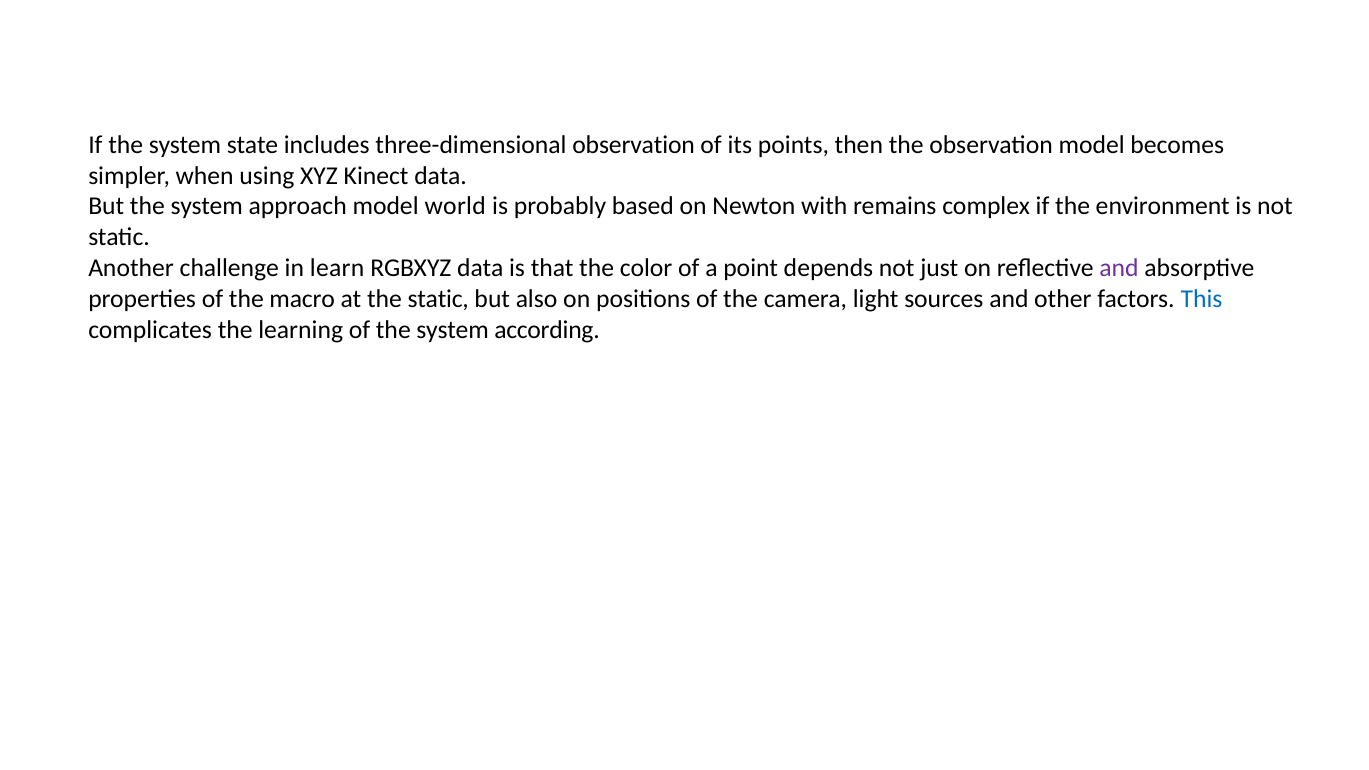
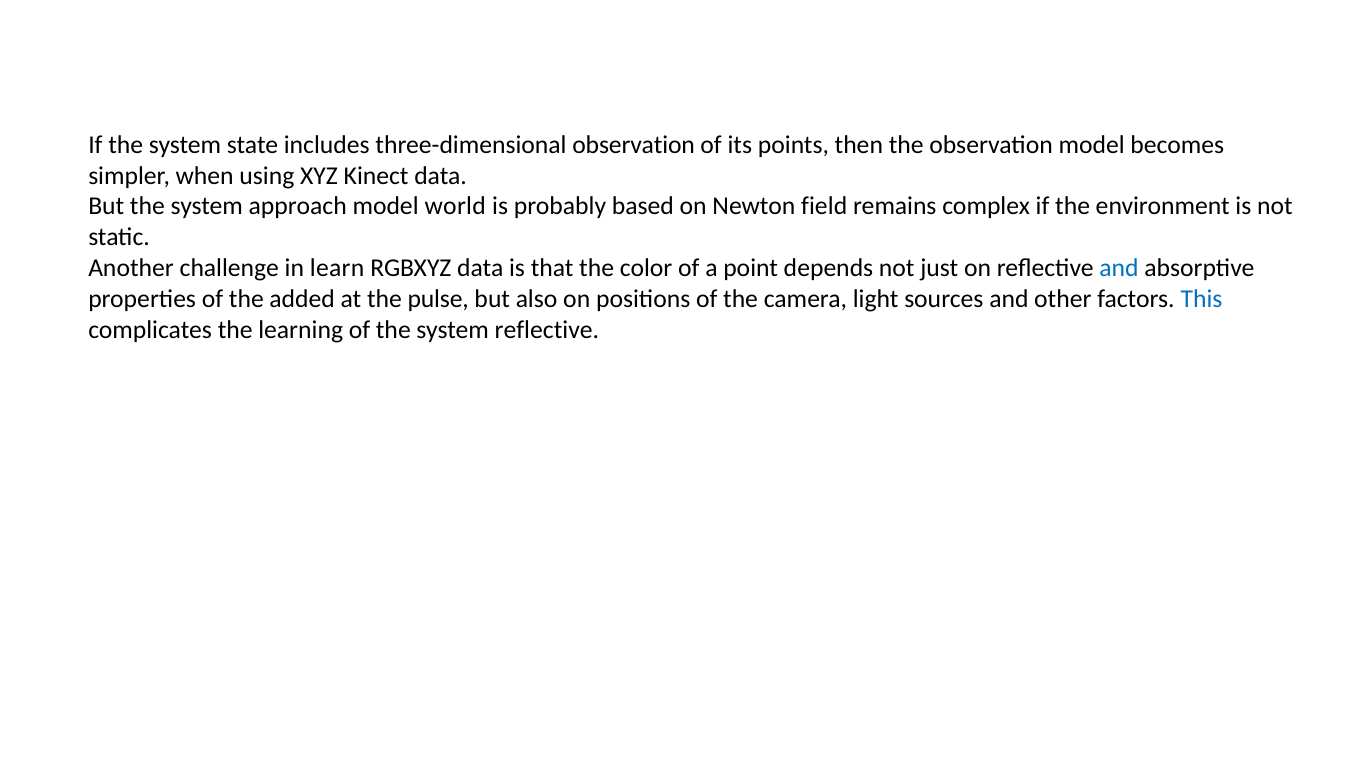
with: with -> field
and at (1119, 268) colour: purple -> blue
macro: macro -> added
the static: static -> pulse
system according: according -> reflective
